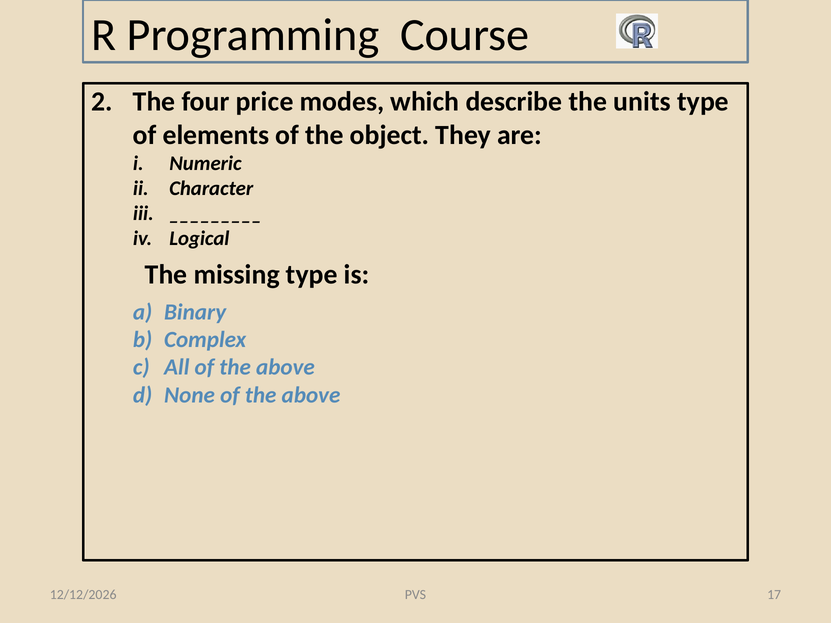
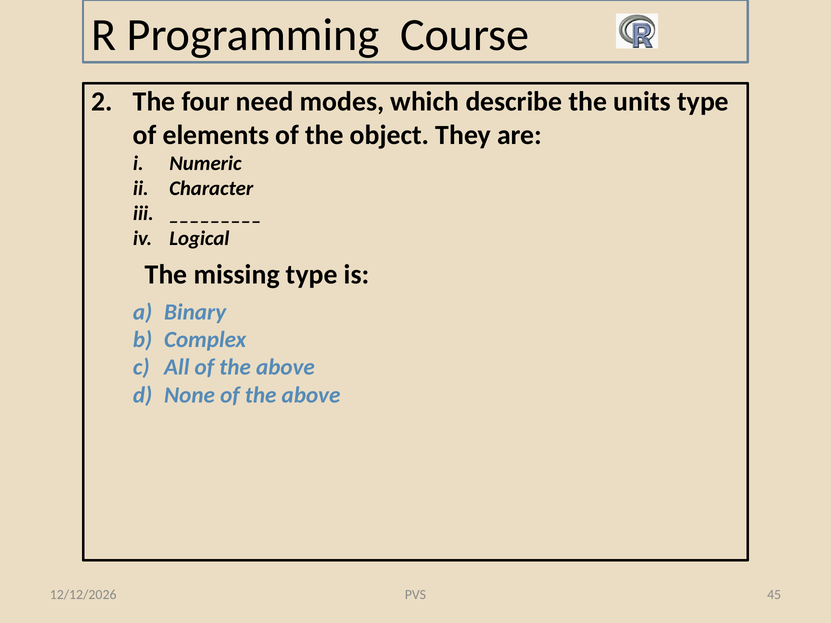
price: price -> need
17: 17 -> 45
